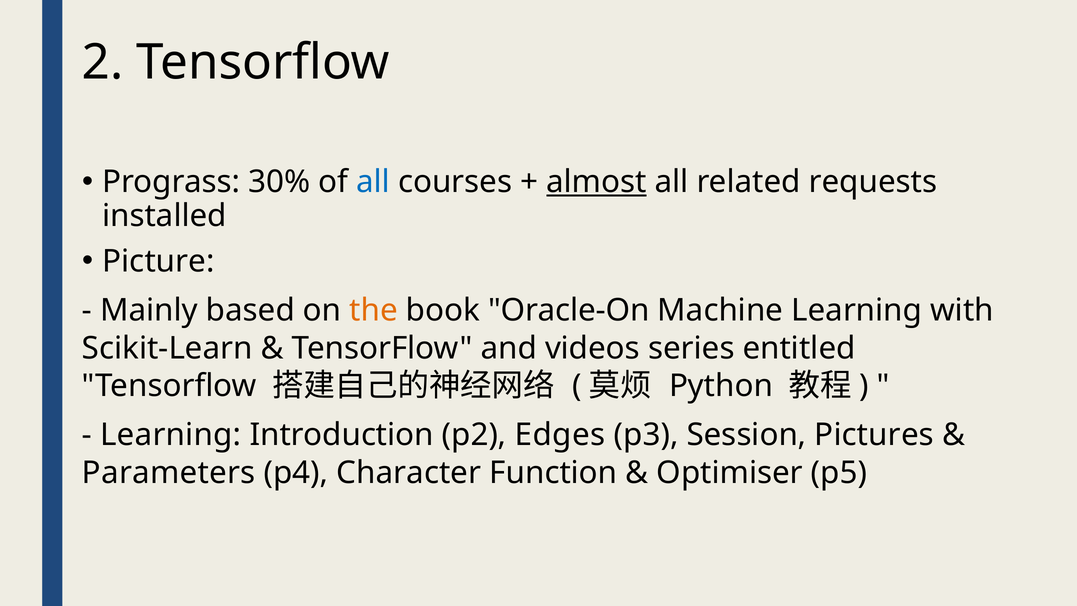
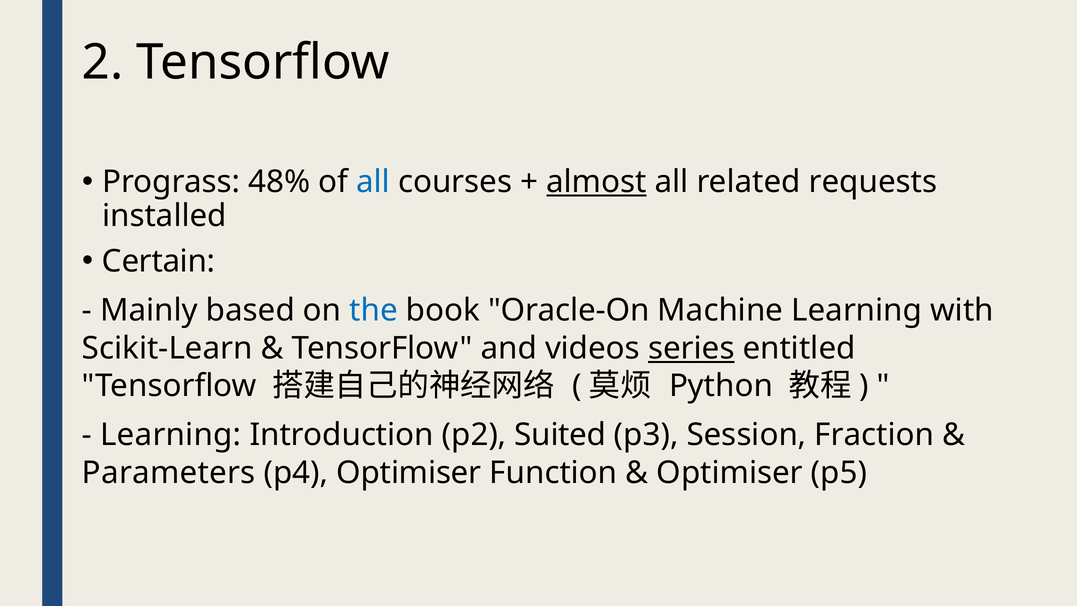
30%: 30% -> 48%
Picture: Picture -> Certain
the colour: orange -> blue
series underline: none -> present
Edges: Edges -> Suited
Pictures: Pictures -> Fraction
p4 Character: Character -> Optimiser
